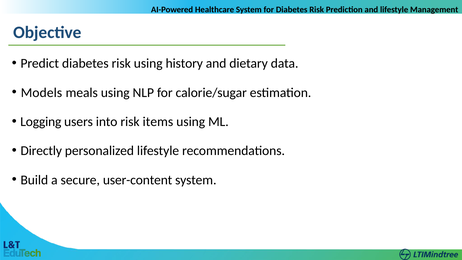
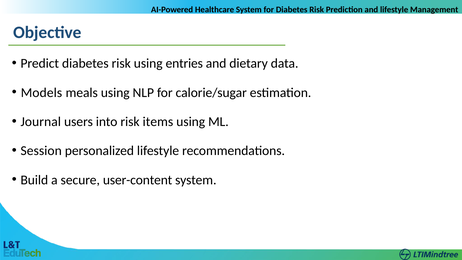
history: history -> entries
Logging: Logging -> Journal
Directly: Directly -> Session
